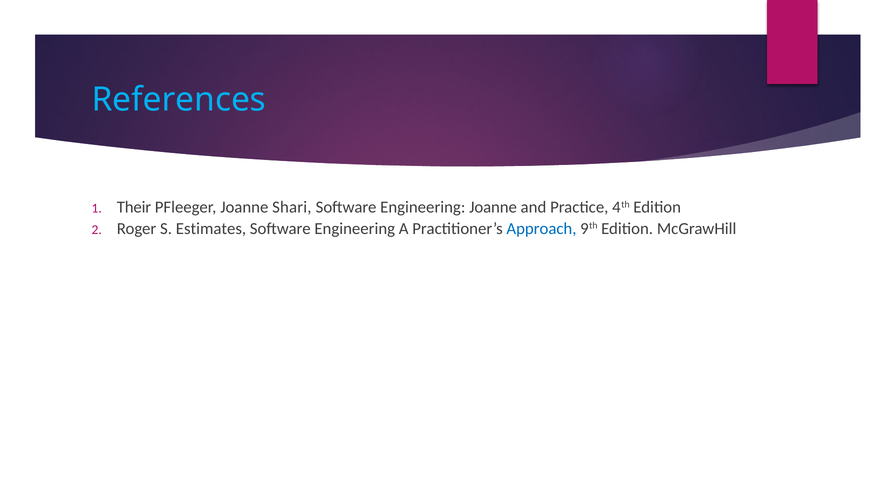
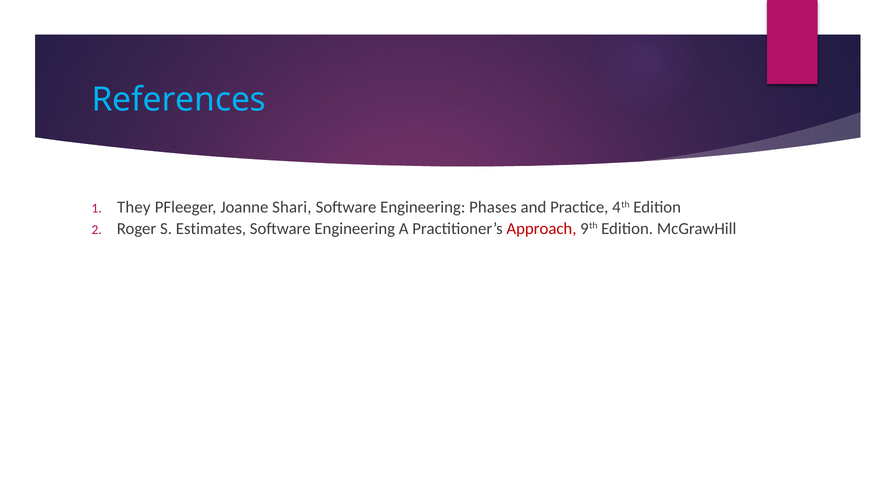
Their: Their -> They
Engineering Joanne: Joanne -> Phases
Approach colour: blue -> red
